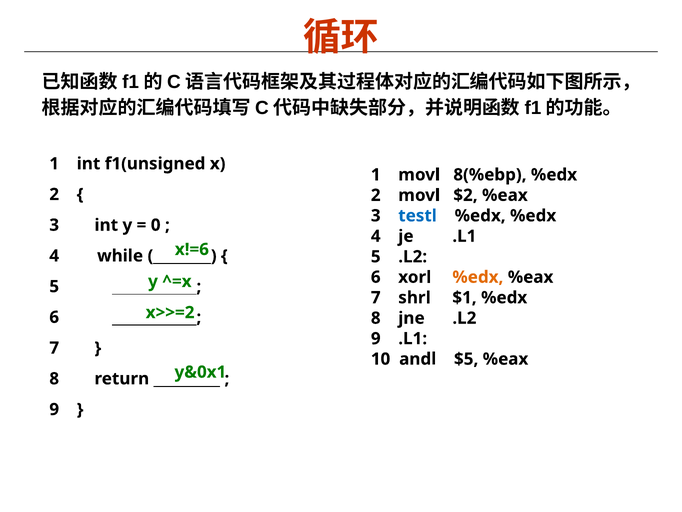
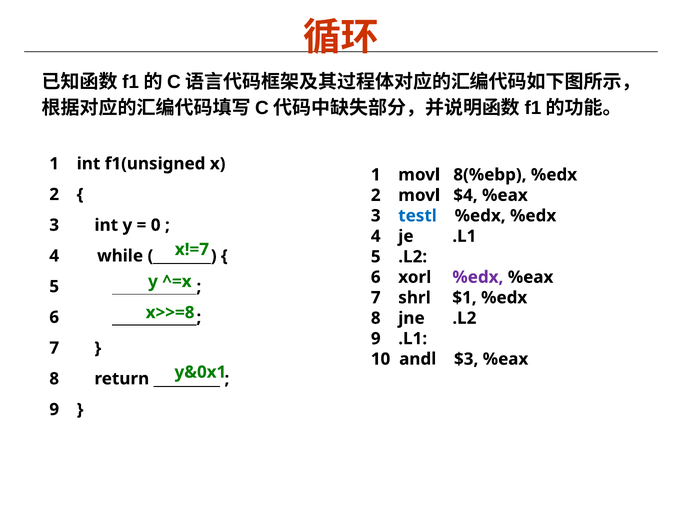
$2: $2 -> $4
x!=6: x!=6 -> x!=7
%edx at (478, 277) colour: orange -> purple
x>>=2: x>>=2 -> x>>=8
$5: $5 -> $3
